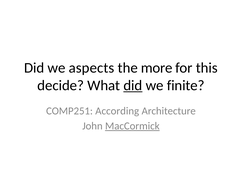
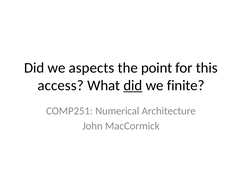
more: more -> point
decide: decide -> access
According: According -> Numerical
MacCormick underline: present -> none
